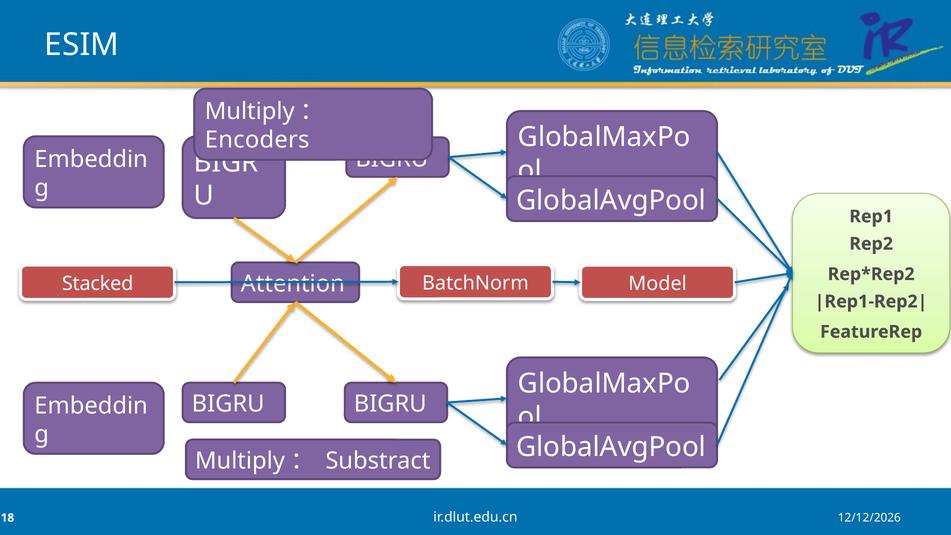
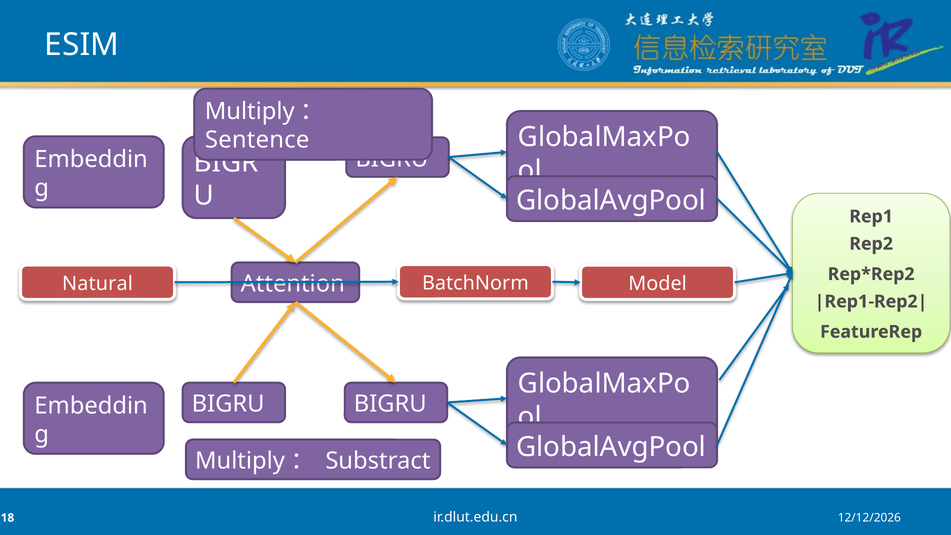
Encoders: Encoders -> Sentence
Stacked: Stacked -> Natural
